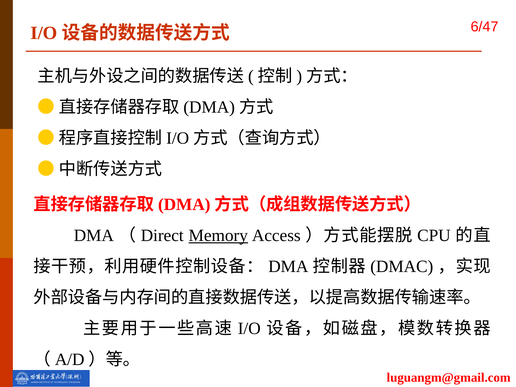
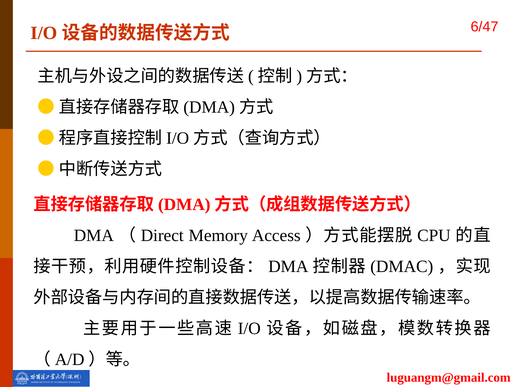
Memory underline: present -> none
